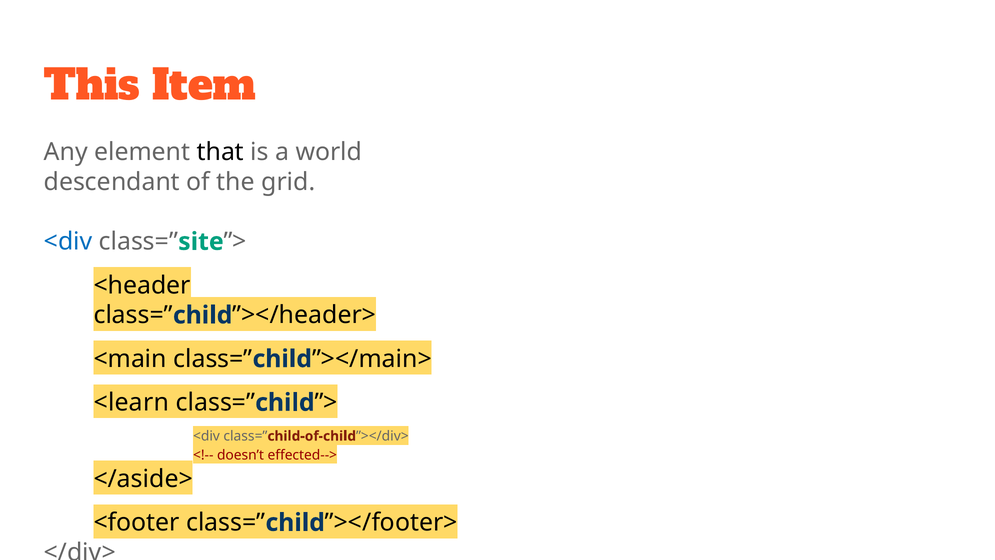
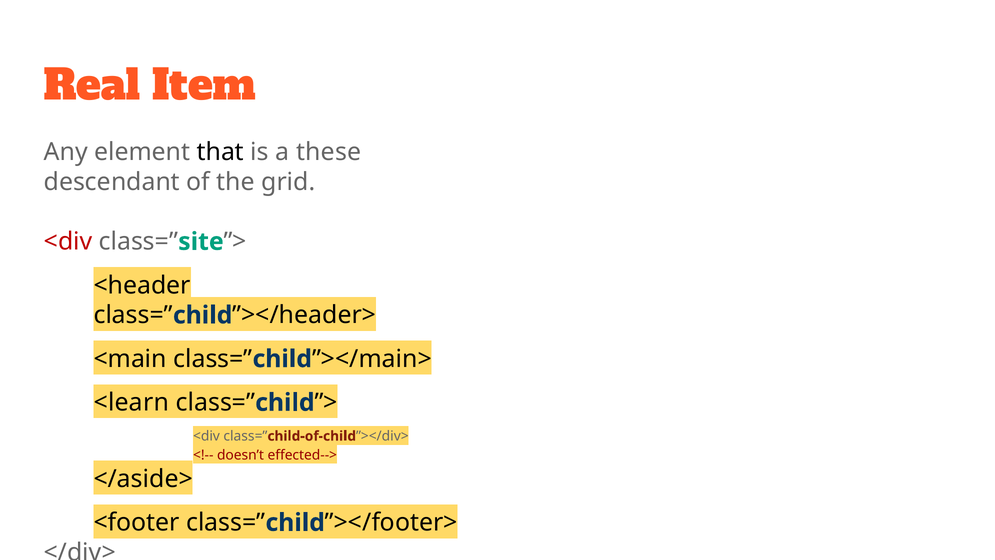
This: This -> Real
world: world -> these
<div at (68, 242) colour: blue -> red
